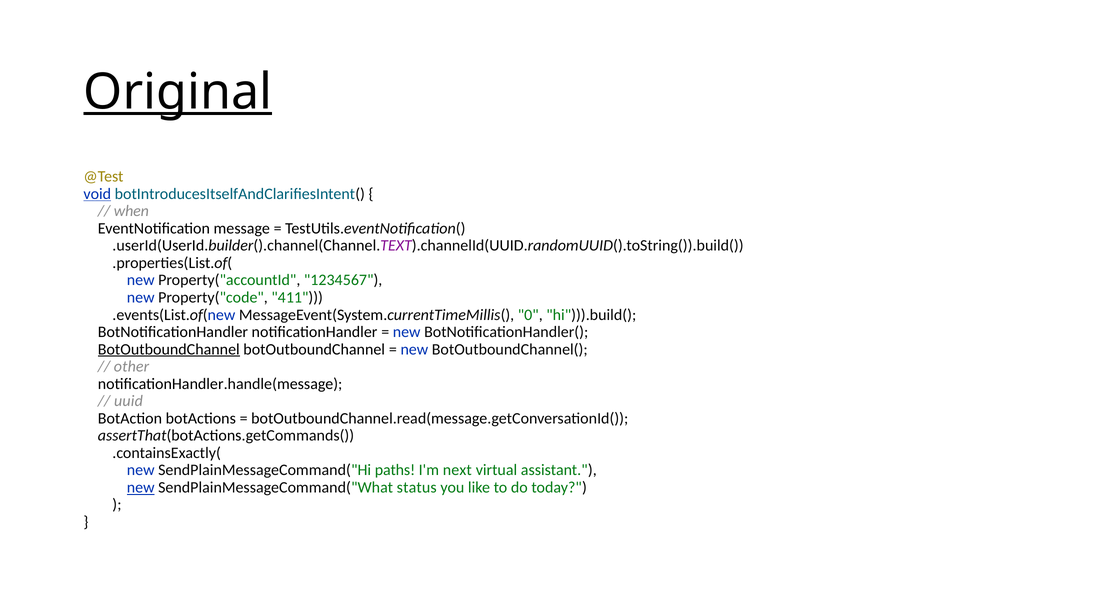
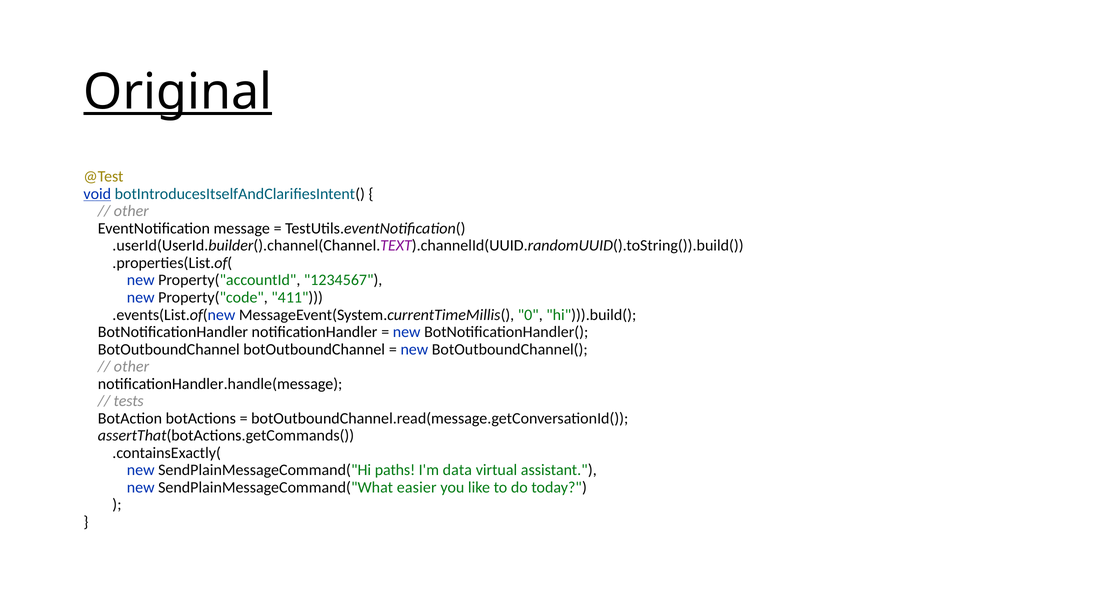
when at (131, 211): when -> other
BotOutboundChannel at (169, 349) underline: present -> none
uuid: uuid -> tests
next: next -> data
new at (141, 487) underline: present -> none
status: status -> easier
